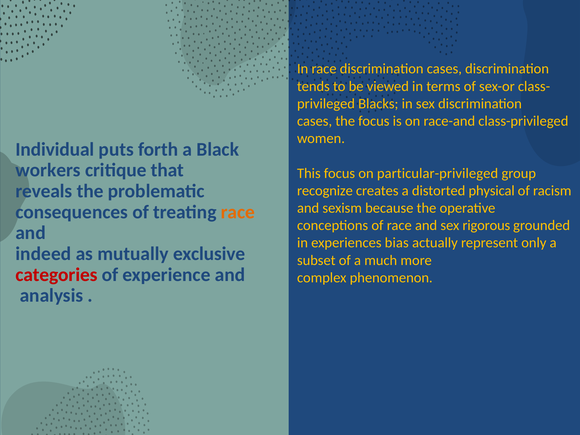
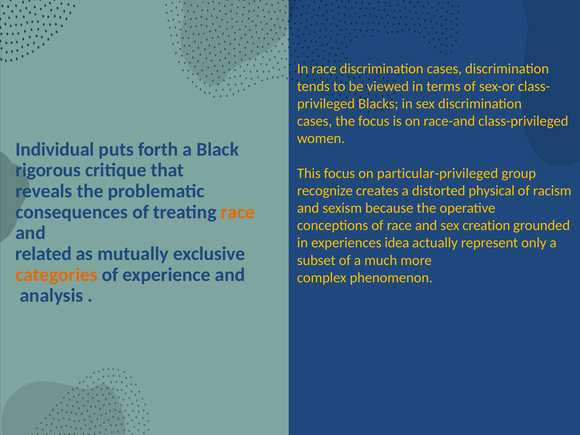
workers: workers -> rigorous
rigorous: rigorous -> creation
bias: bias -> idea
indeed: indeed -> related
categories colour: red -> orange
